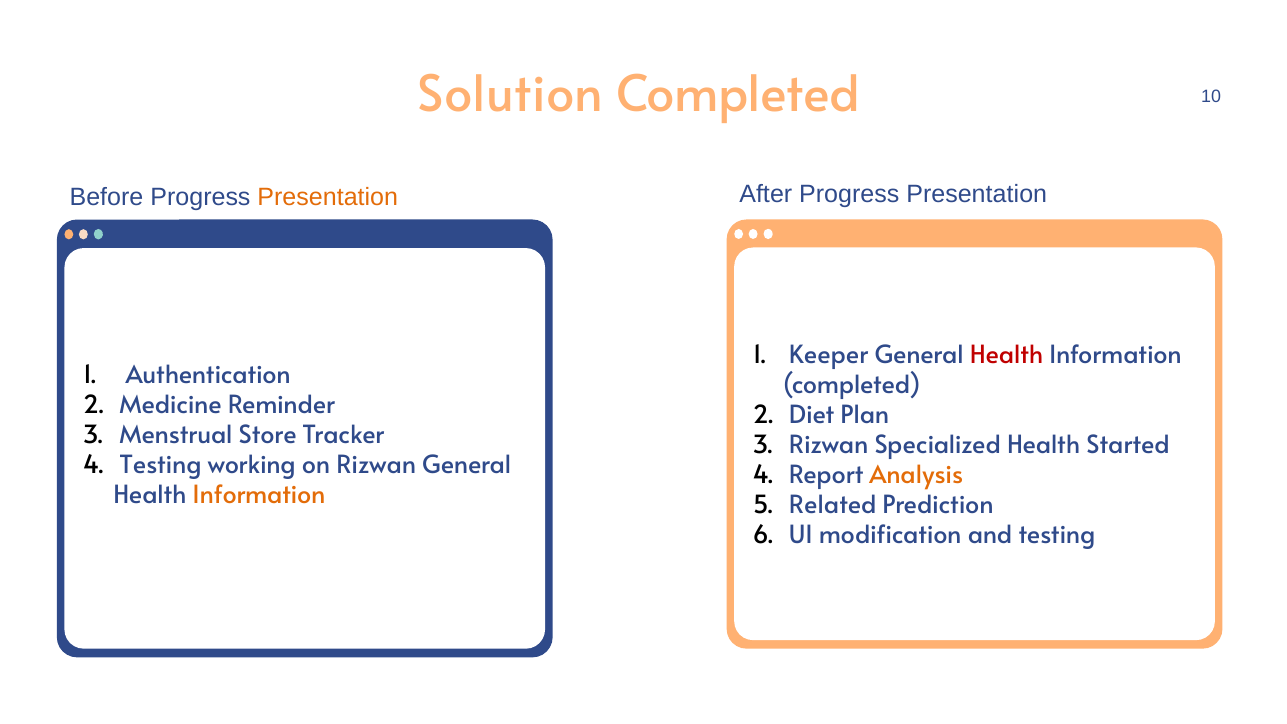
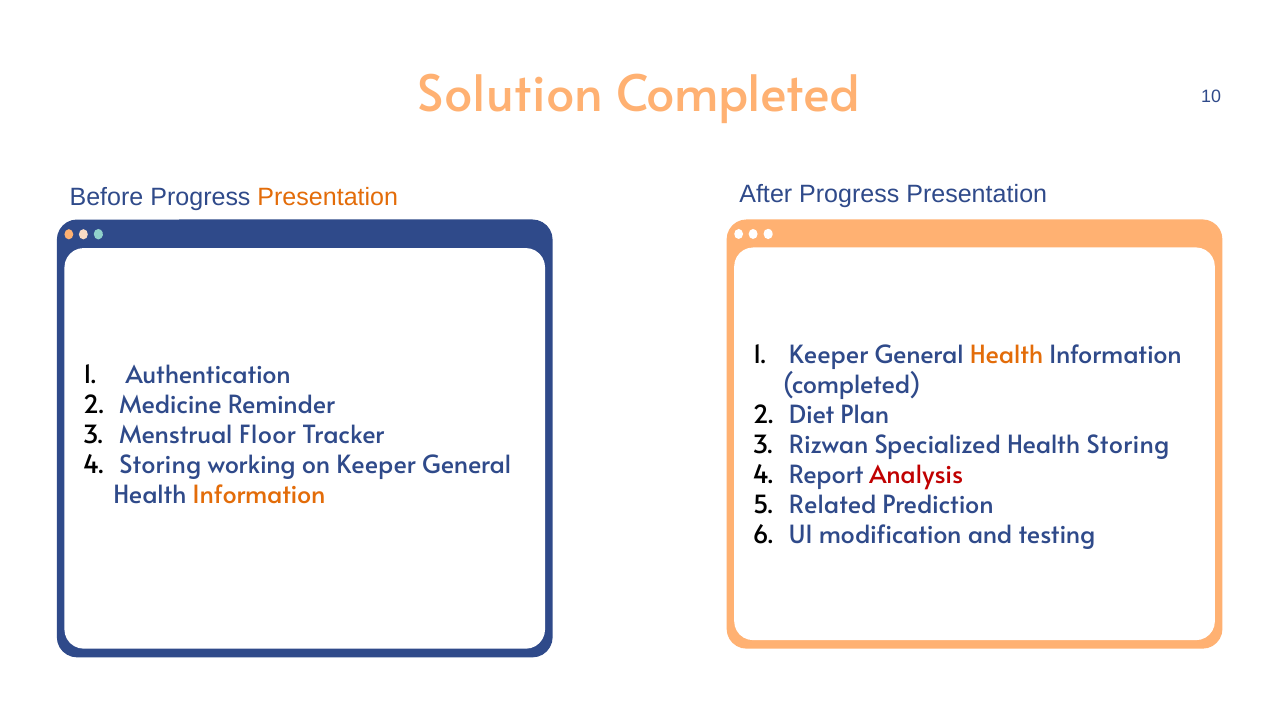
Health at (1007, 355) colour: red -> orange
Store: Store -> Floor
Health Started: Started -> Storing
Testing at (160, 465): Testing -> Storing
on Rizwan: Rizwan -> Keeper
Analysis colour: orange -> red
